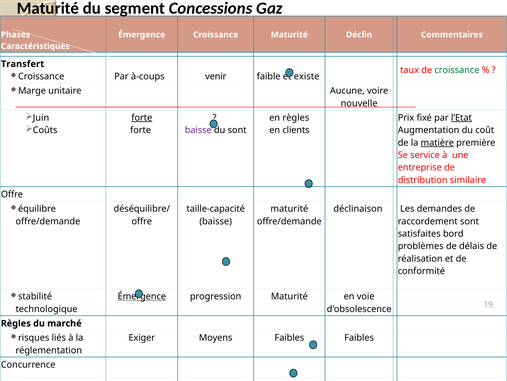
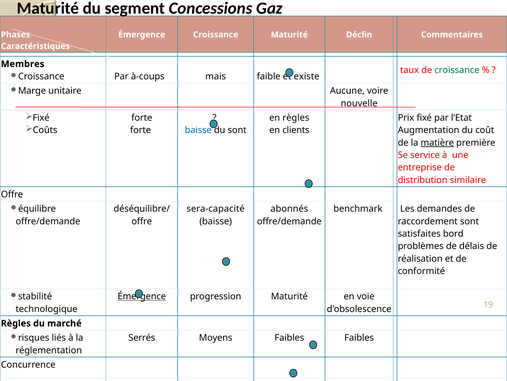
Transfert: Transfert -> Membres
venir: venir -> mais
Juin at (41, 118): Juin -> Fixé
forte at (142, 118) underline: present -> none
l’Etat underline: present -> none
baisse at (198, 130) colour: purple -> blue
taille-capacité: taille-capacité -> sera-capacité
maturité at (289, 208): maturité -> abonnés
déclinaison: déclinaison -> benchmark
Exiger: Exiger -> Serrés
